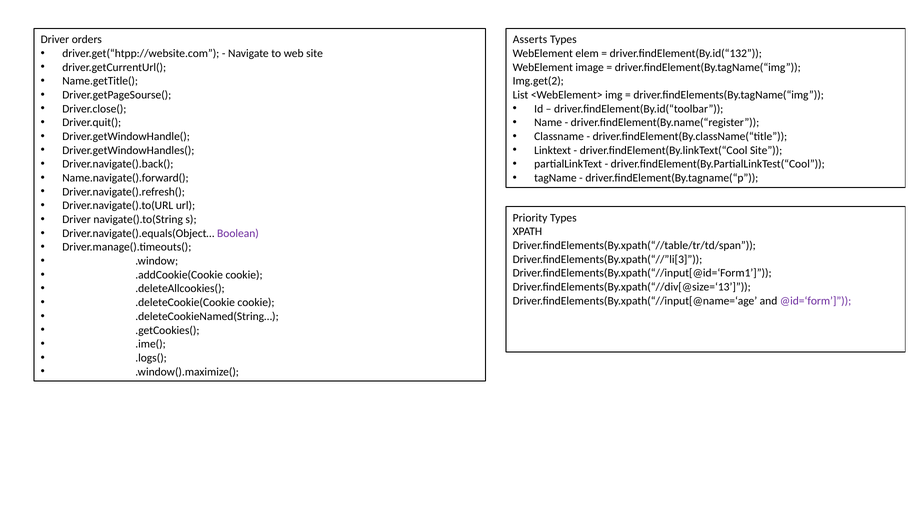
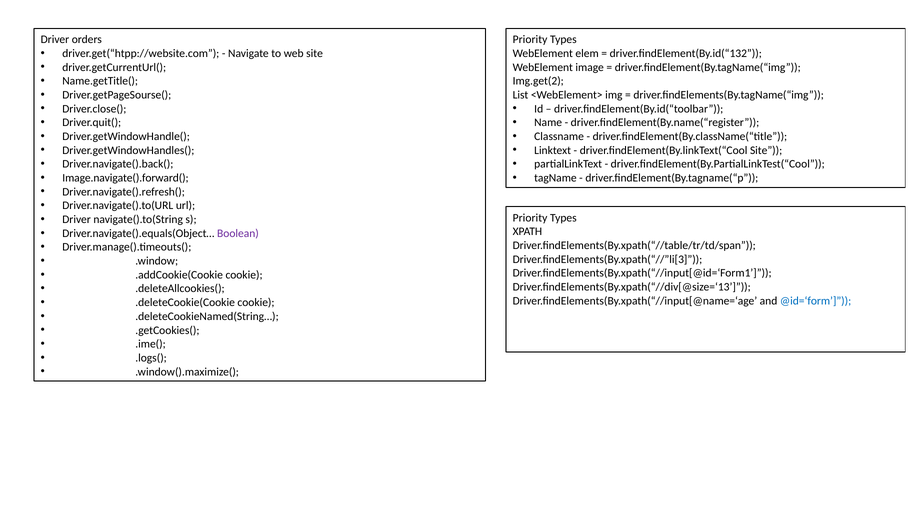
Asserts at (530, 40): Asserts -> Priority
Name.navigate().forward(: Name.navigate().forward( -> Image.navigate().forward(
@id=‘form colour: purple -> blue
